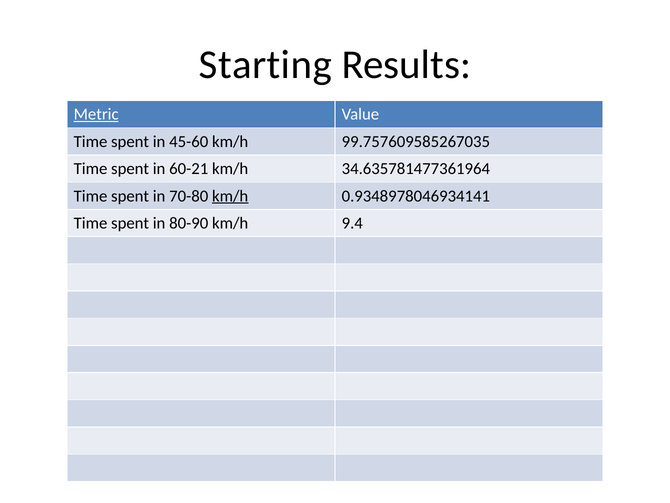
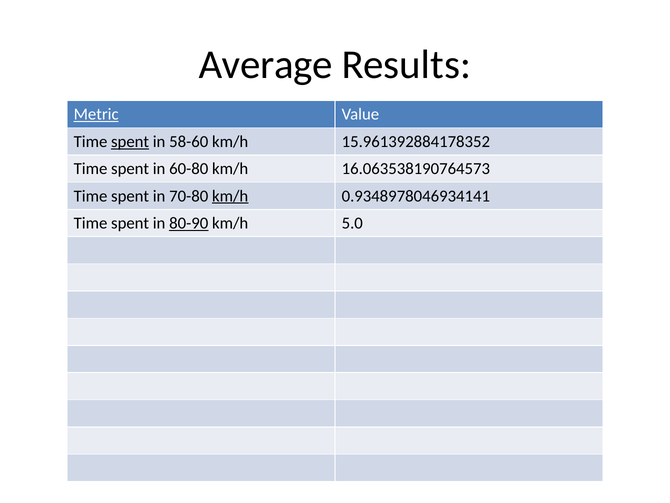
Starting: Starting -> Average
spent at (130, 141) underline: none -> present
45-60: 45-60 -> 58-60
99.757609585267035: 99.757609585267035 -> 15.961392884178352
60-21: 60-21 -> 60-80
34.635781477361964: 34.635781477361964 -> 16.063538190764573
80-90 underline: none -> present
9.4: 9.4 -> 5.0
